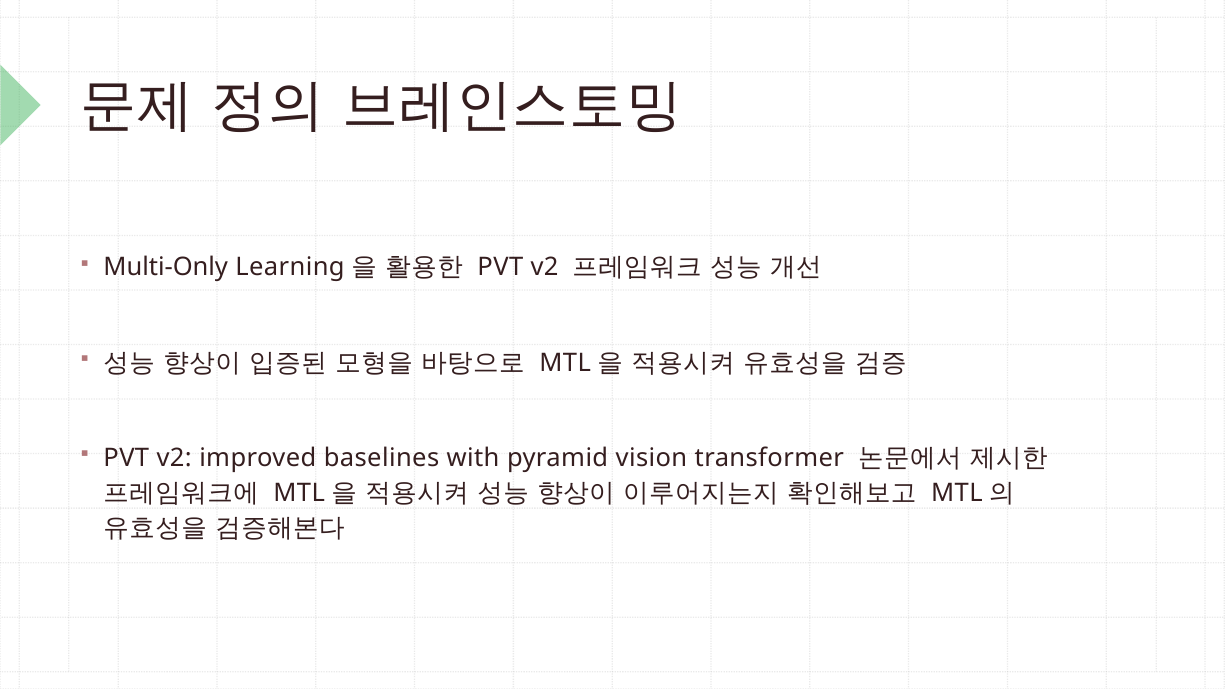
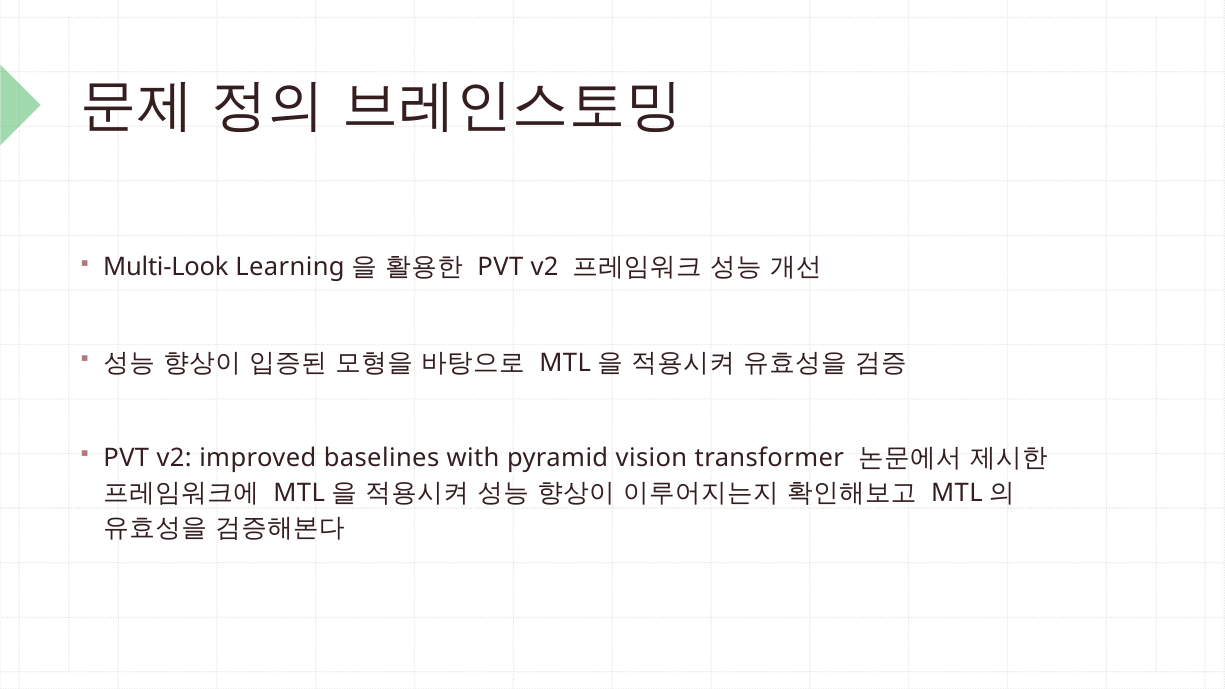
Multi-Only: Multi-Only -> Multi-Look
